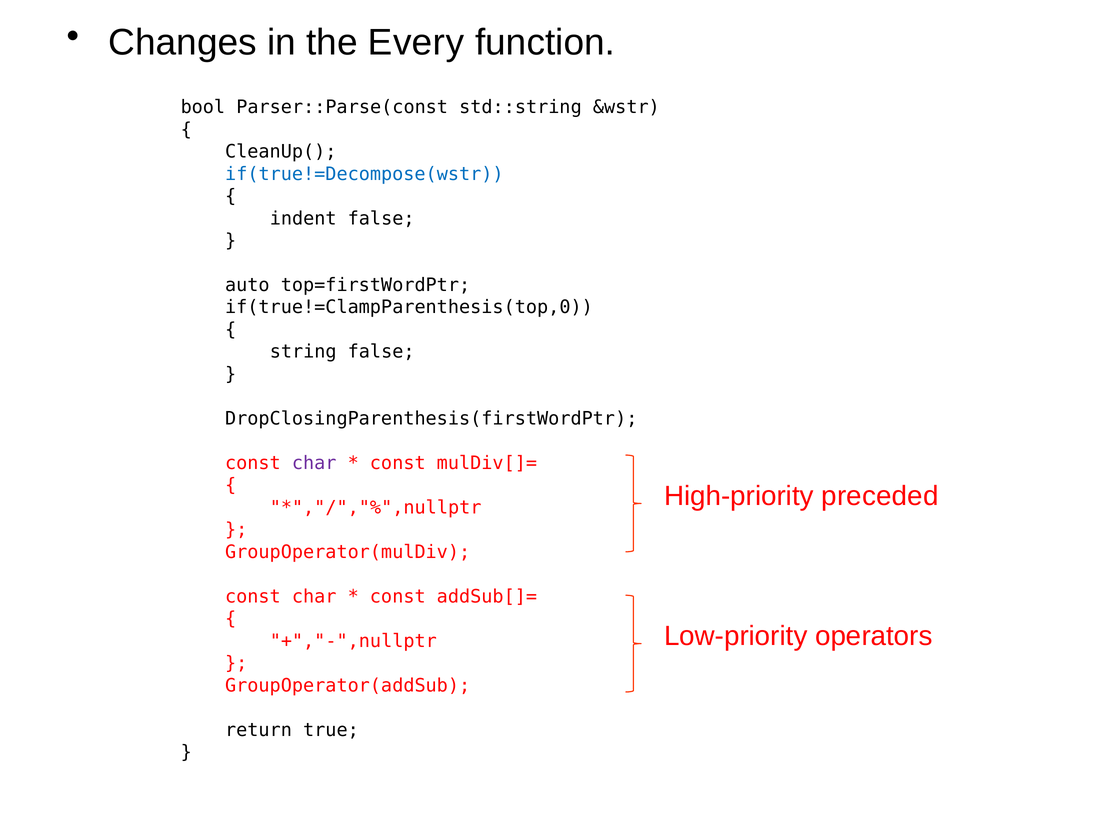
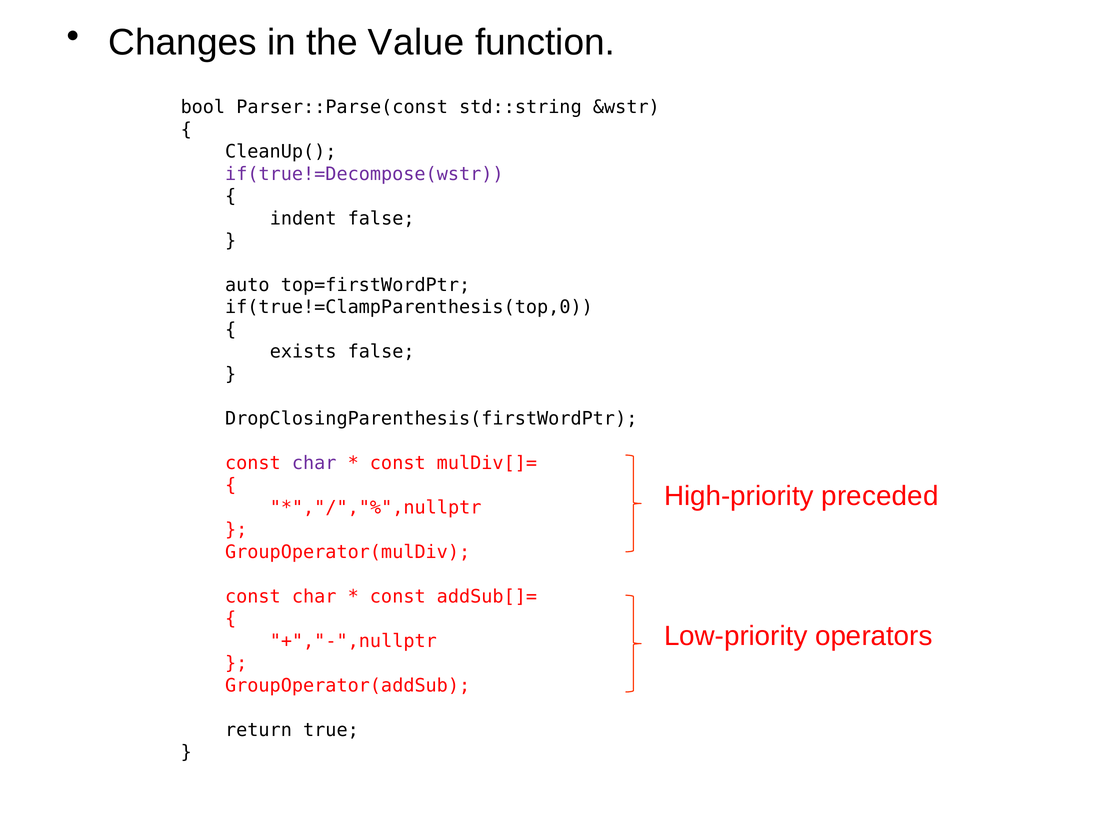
Every: Every -> Value
if(true!=Decompose(wstr colour: blue -> purple
string: string -> exists
